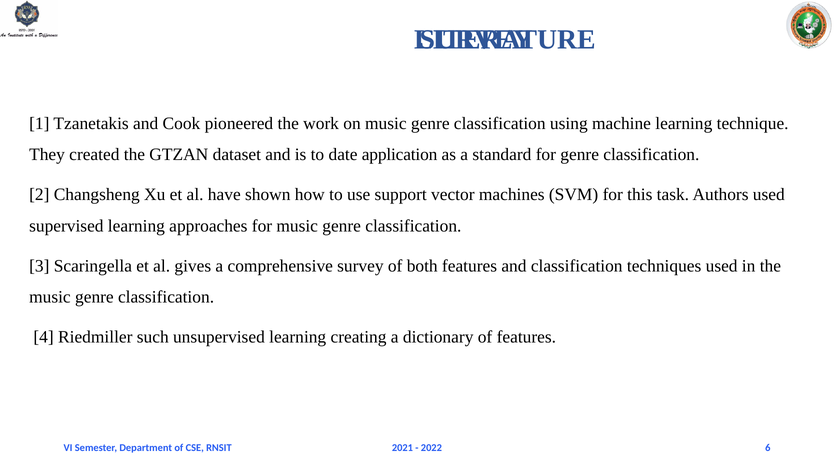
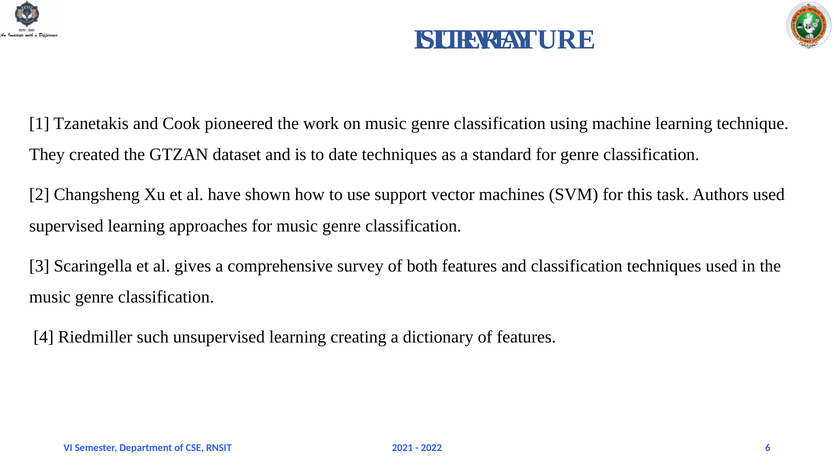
date application: application -> techniques
